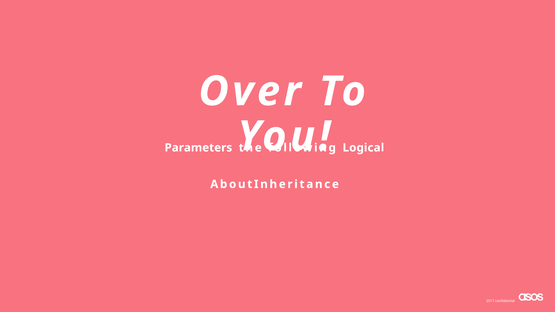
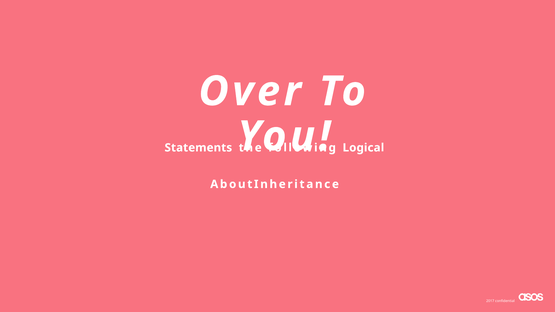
Parameters: Parameters -> Statements
